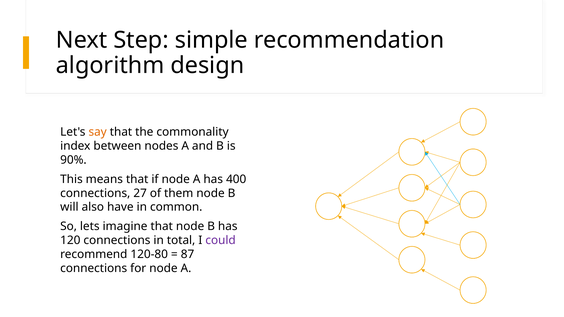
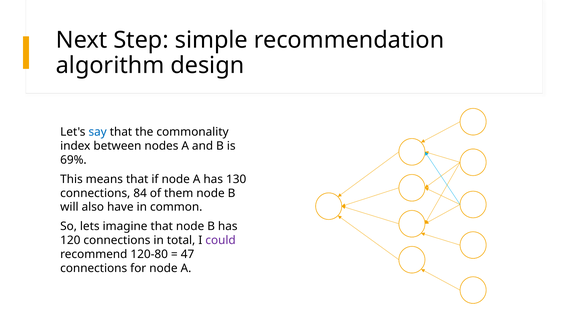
say colour: orange -> blue
90%: 90% -> 69%
400: 400 -> 130
27: 27 -> 84
87: 87 -> 47
